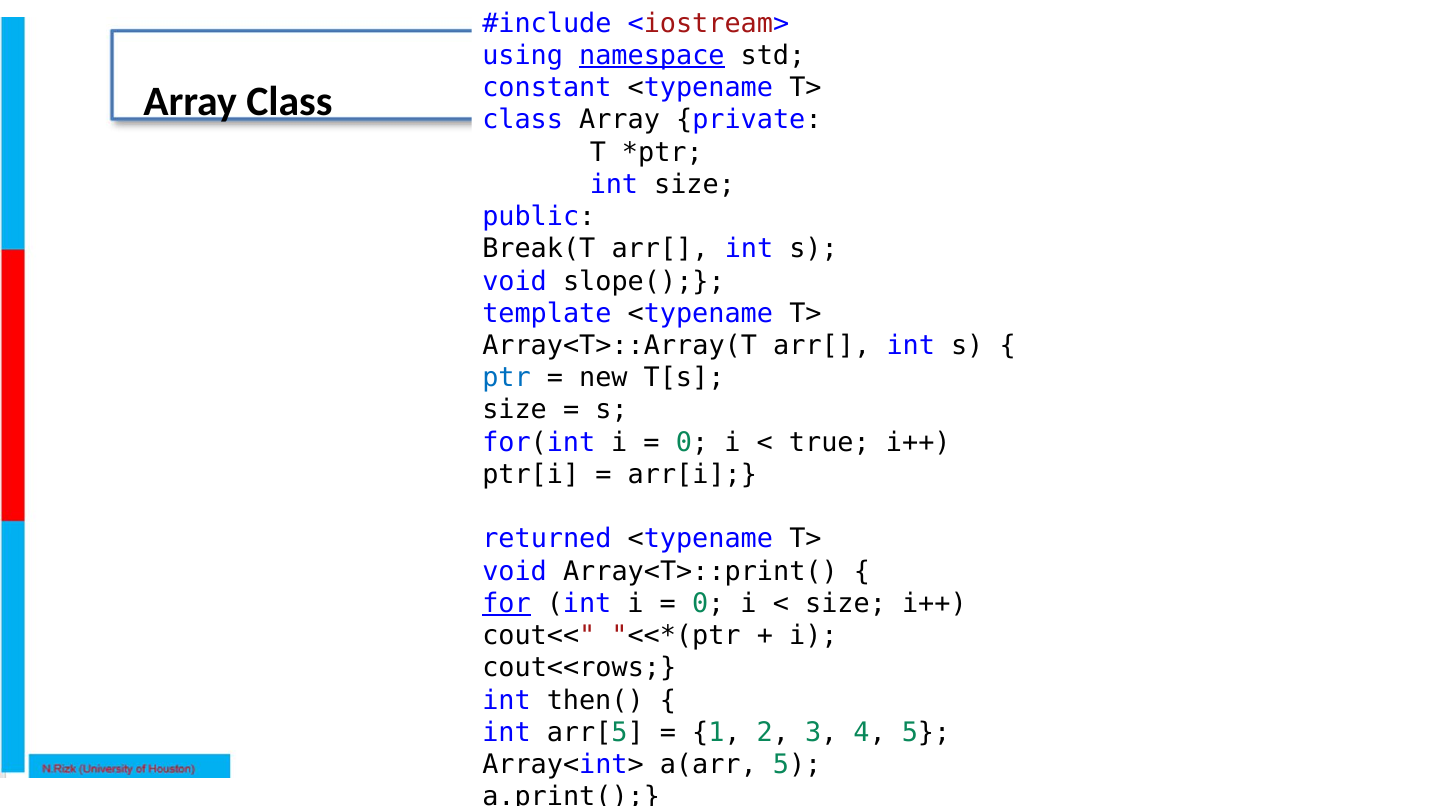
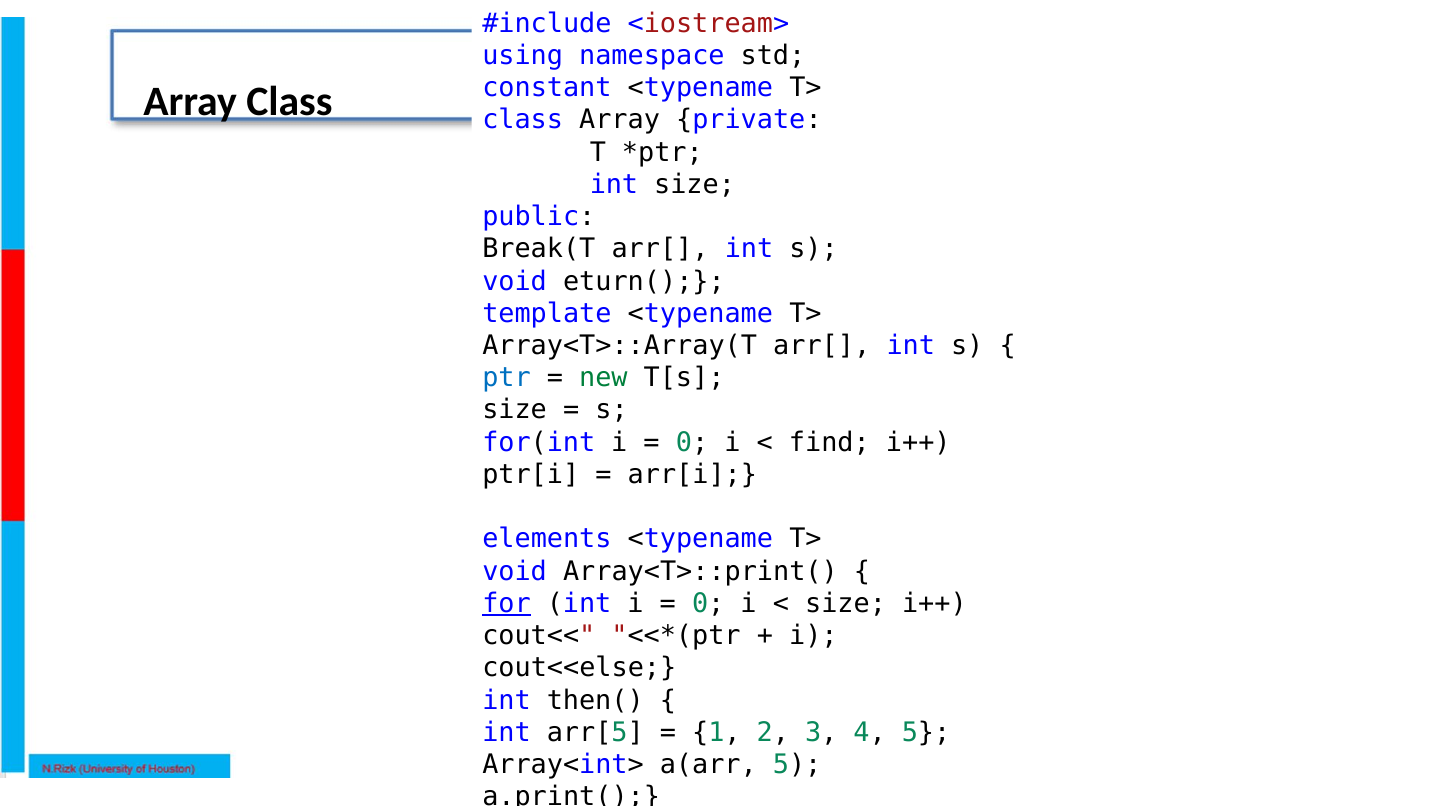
namespace underline: present -> none
slope(: slope( -> eturn(
new colour: black -> green
true: true -> find
returned: returned -> elements
cout<<rows: cout<<rows -> cout<<else
